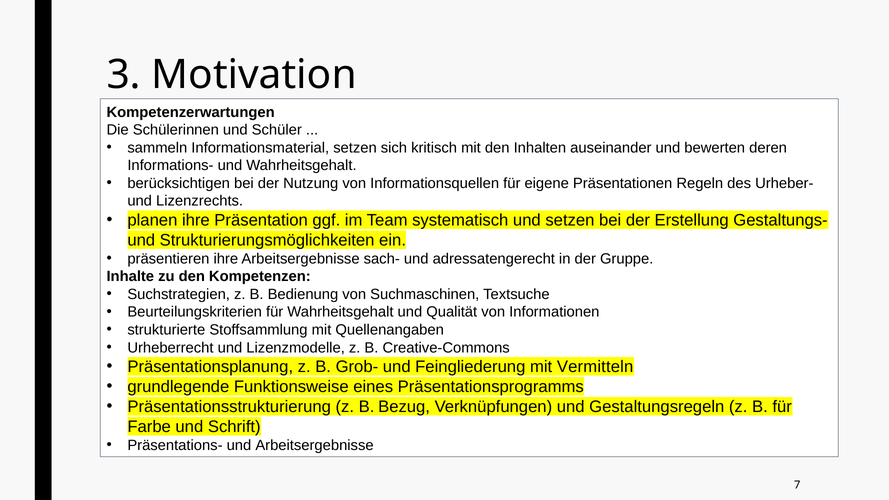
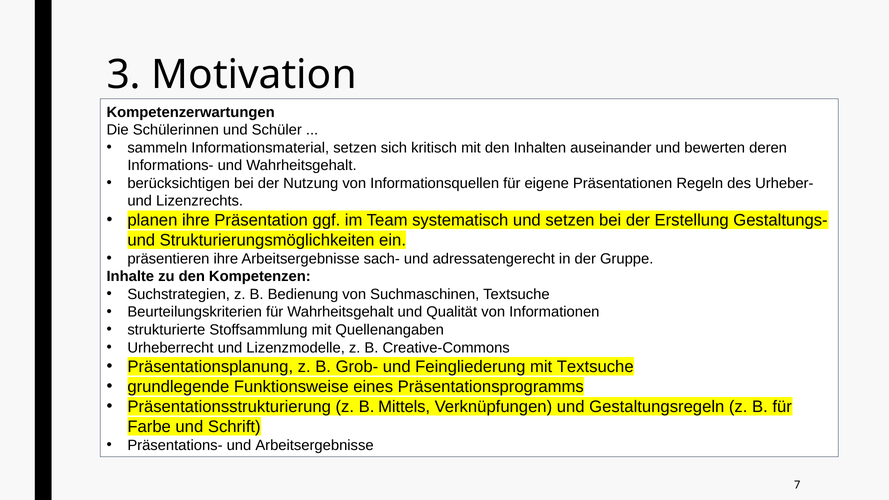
Vermitteln at (595, 367): Vermitteln -> Textsuche
Bezug: Bezug -> Mittels
